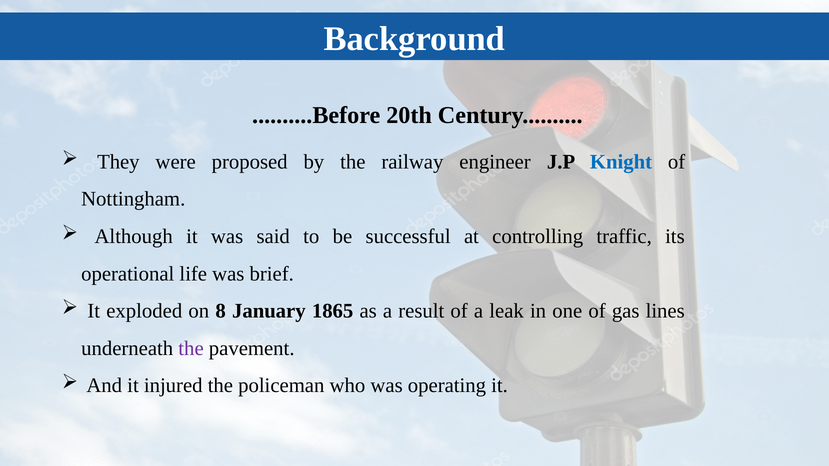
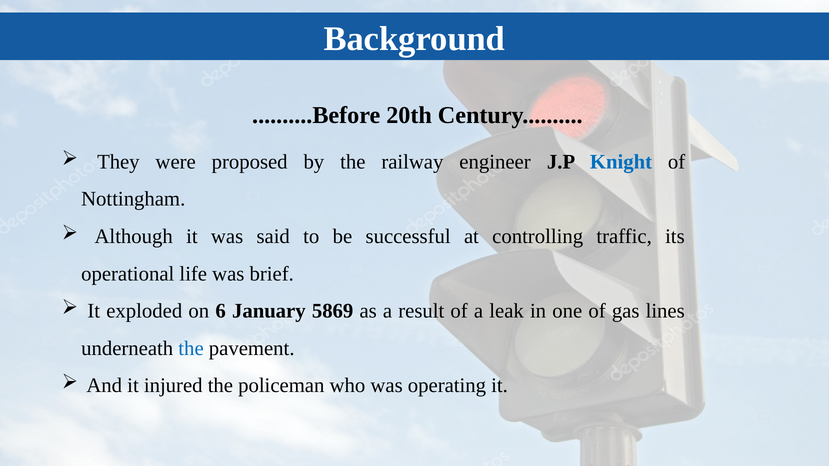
8: 8 -> 6
1865: 1865 -> 5869
the at (191, 348) colour: purple -> blue
